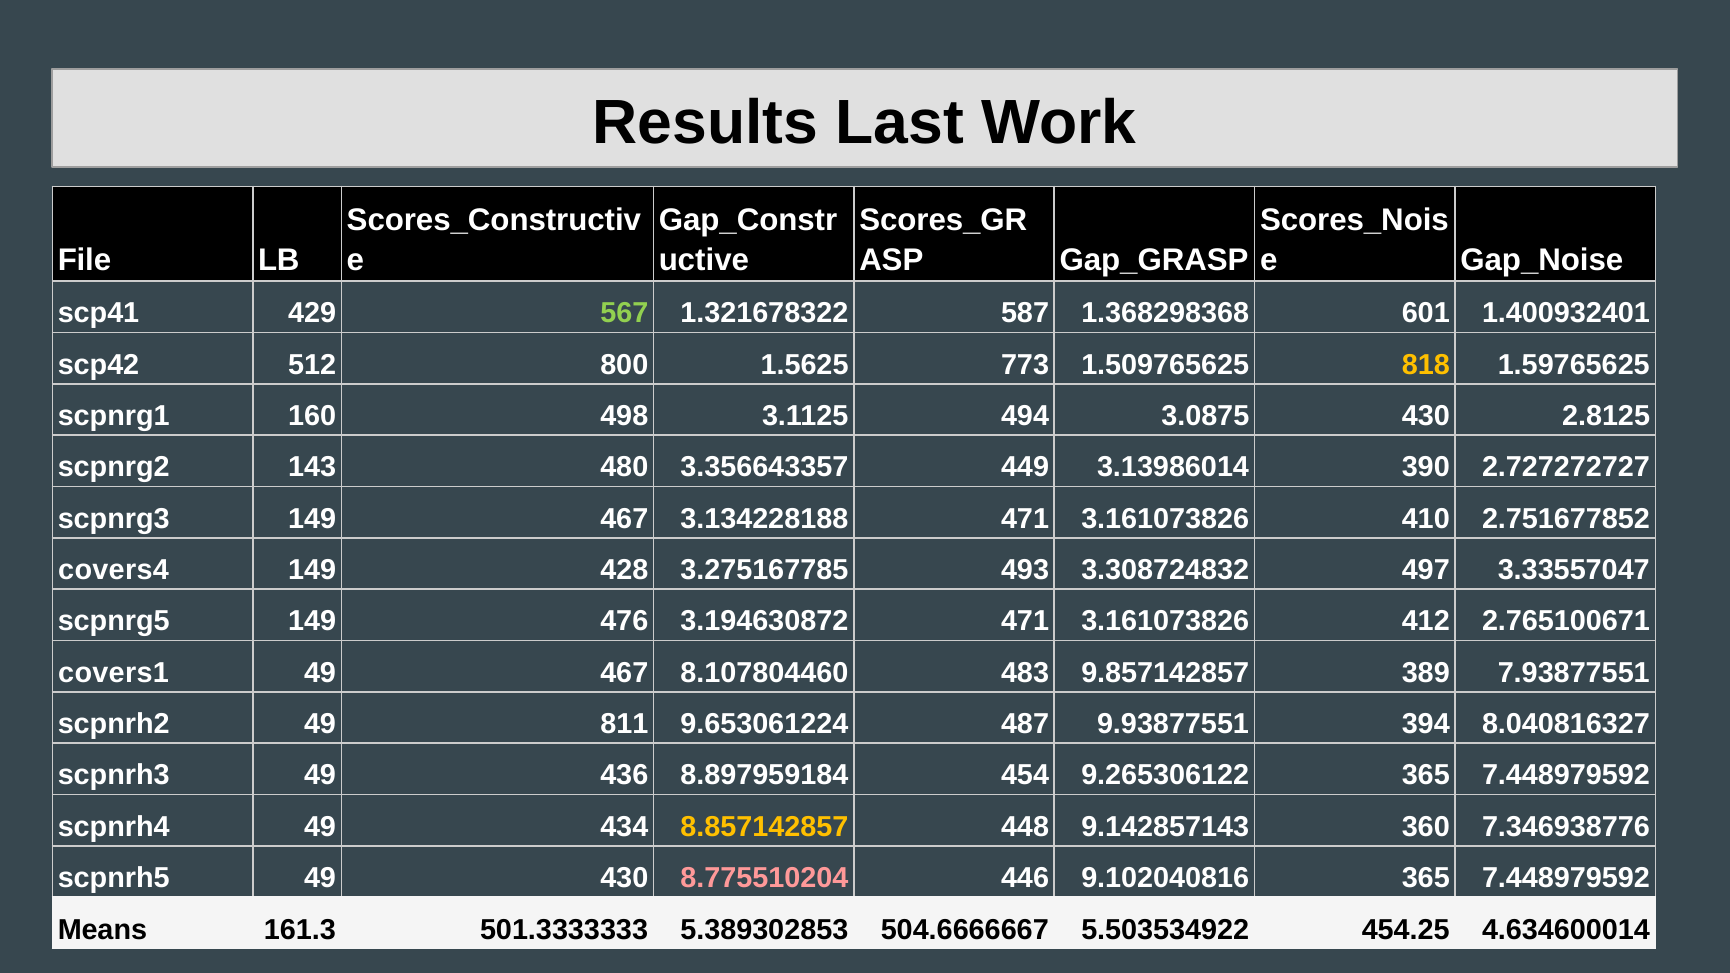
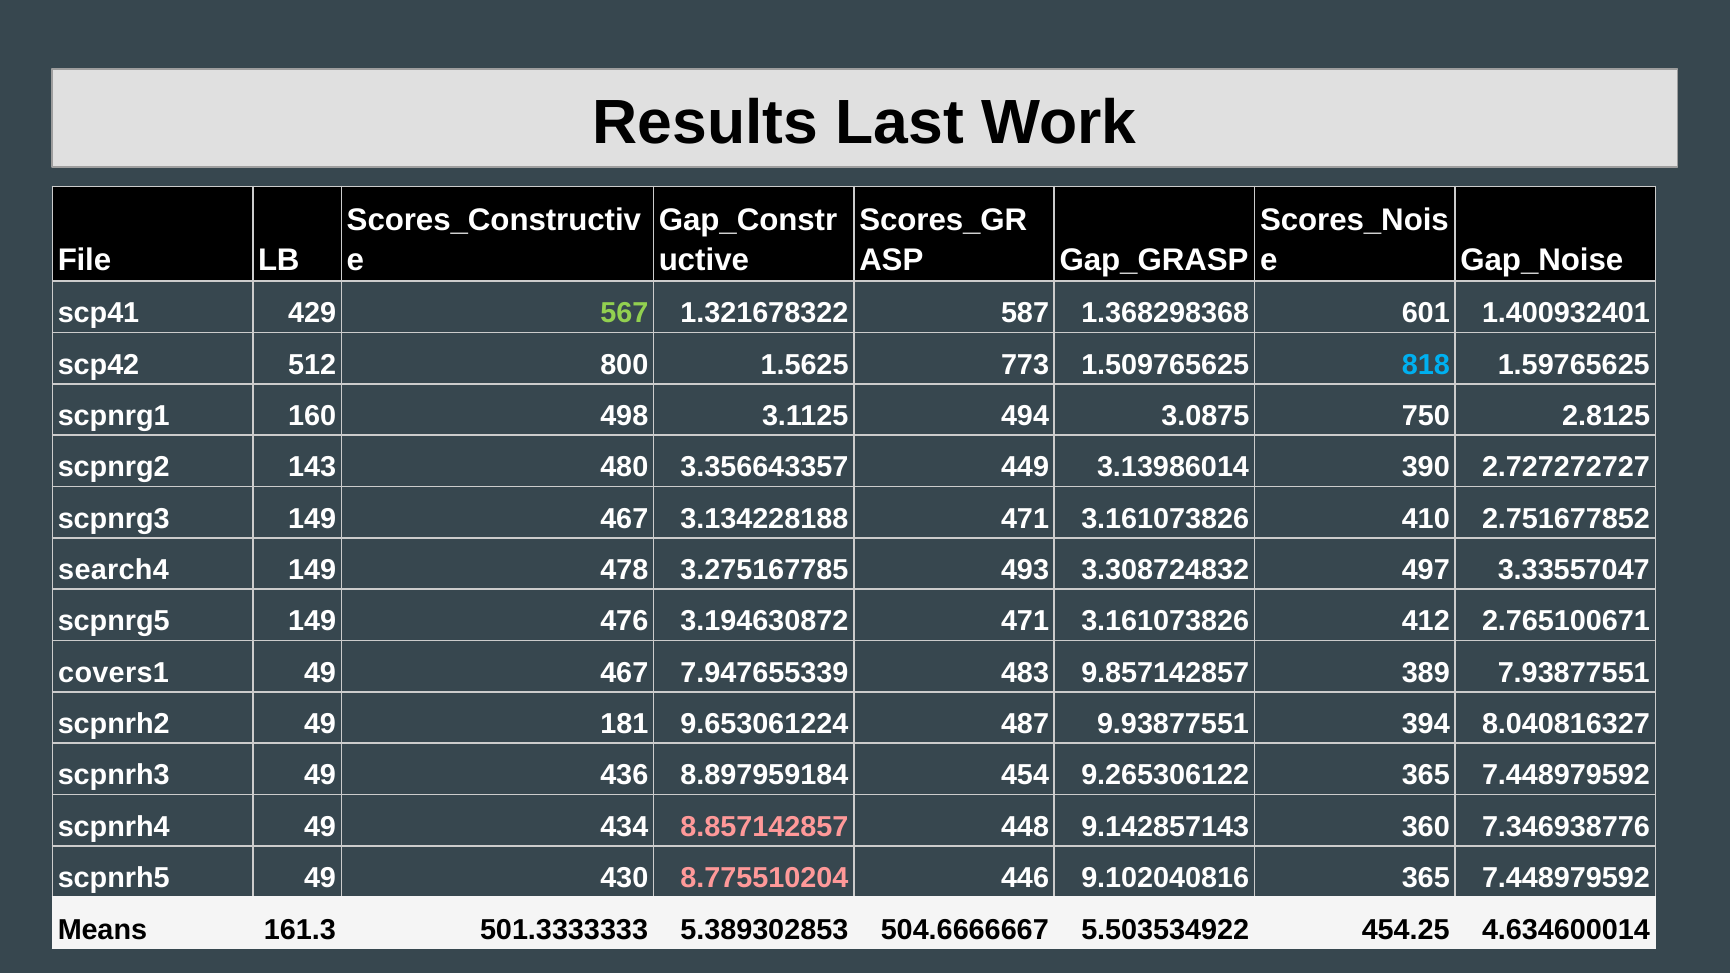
818 colour: yellow -> light blue
3.0875 430: 430 -> 750
covers4: covers4 -> search4
428: 428 -> 478
8.107804460: 8.107804460 -> 7.947655339
811: 811 -> 181
8.857142857 colour: yellow -> pink
